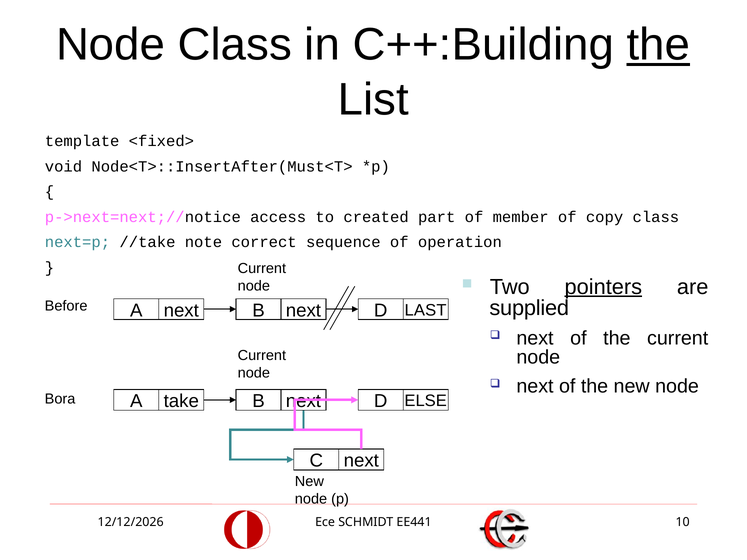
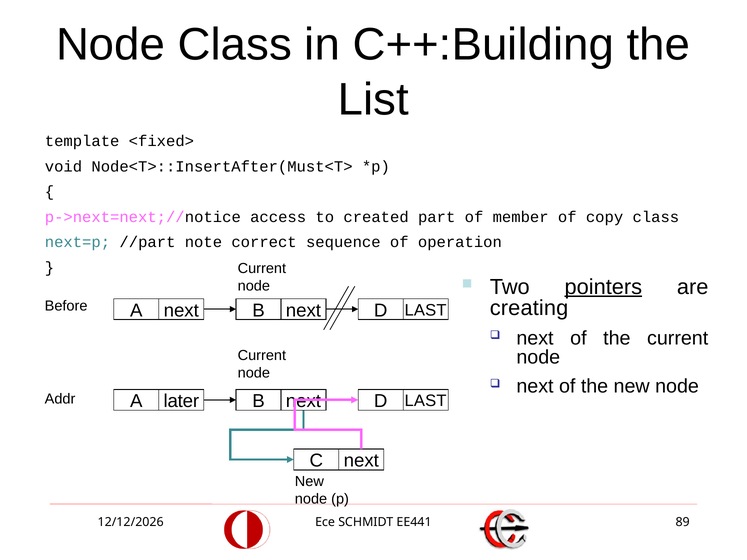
the at (658, 45) underline: present -> none
//take: //take -> //part
supplied: supplied -> creating
Bora: Bora -> Addr
take: take -> later
ELSE at (426, 401): ELSE -> LAST
10: 10 -> 89
